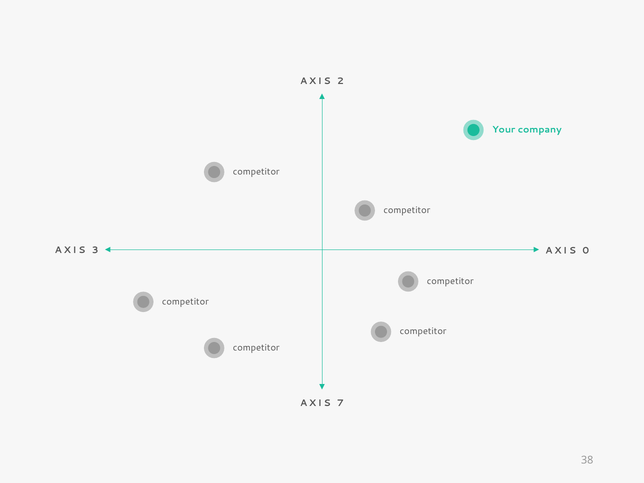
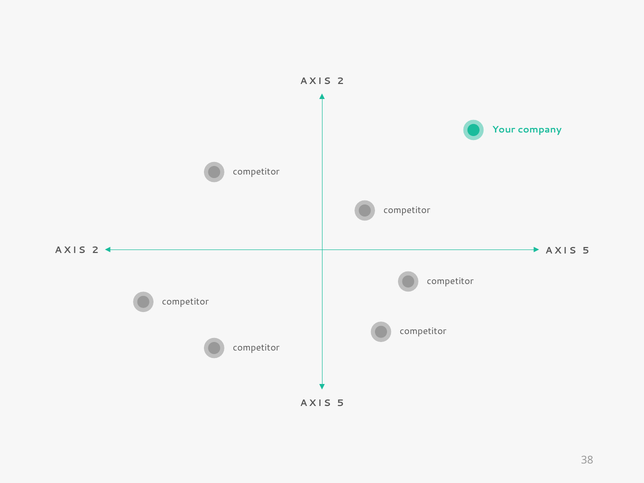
3 at (95, 250): 3 -> 2
0 at (586, 250): 0 -> 5
7 at (340, 403): 7 -> 5
